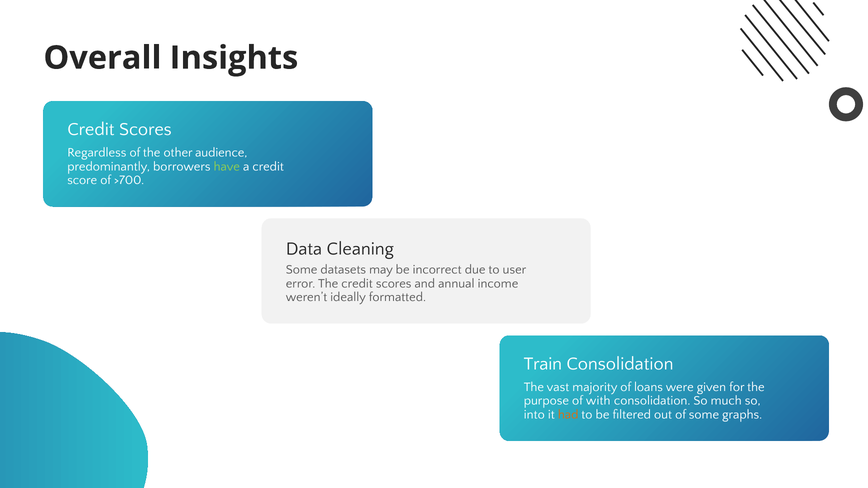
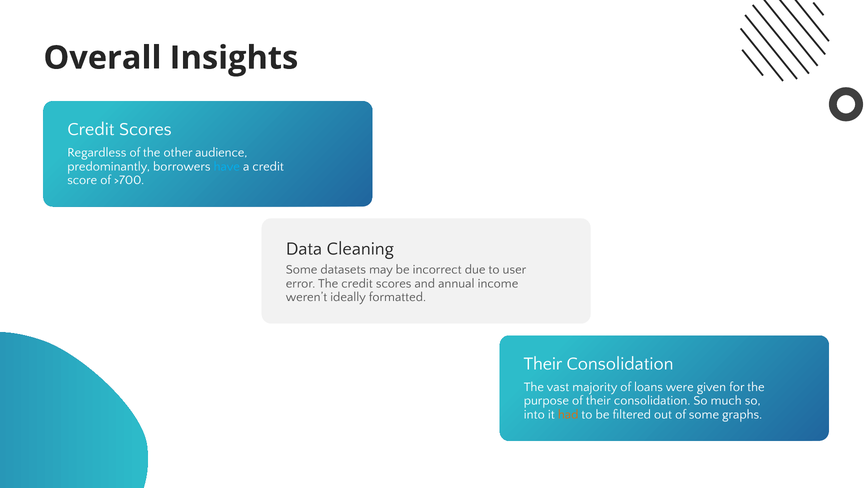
have colour: light green -> light blue
Train at (543, 364): Train -> Their
of with: with -> their
